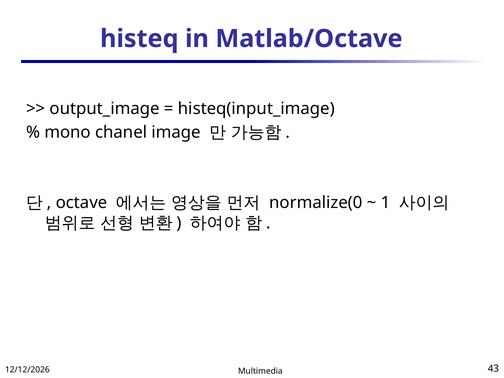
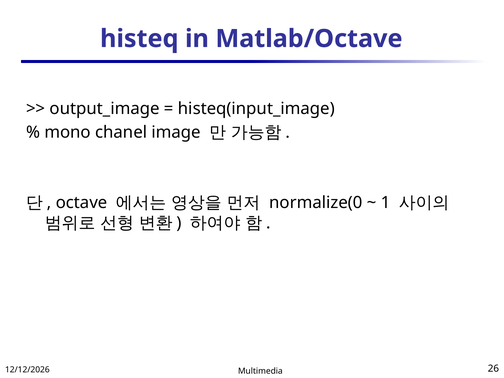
43: 43 -> 26
